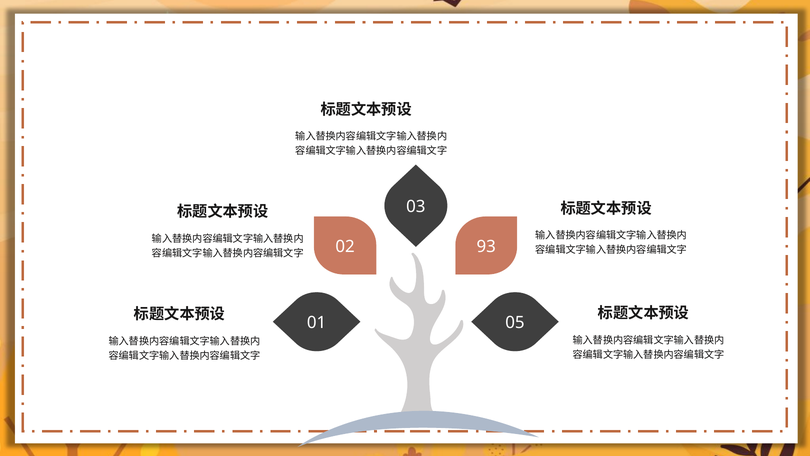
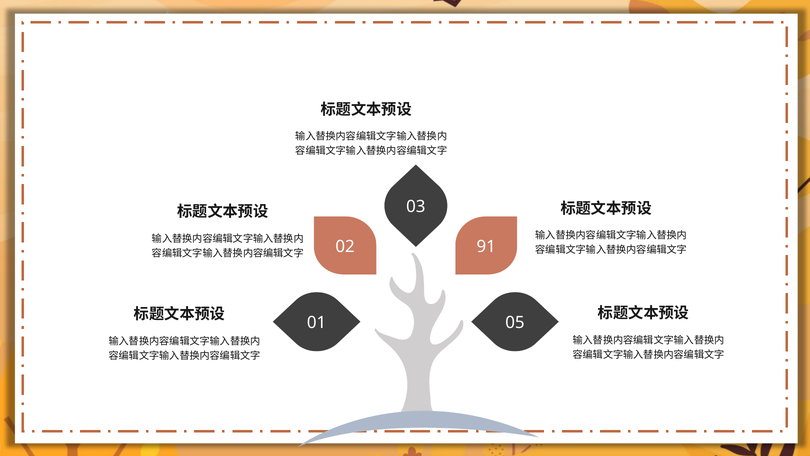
93: 93 -> 91
